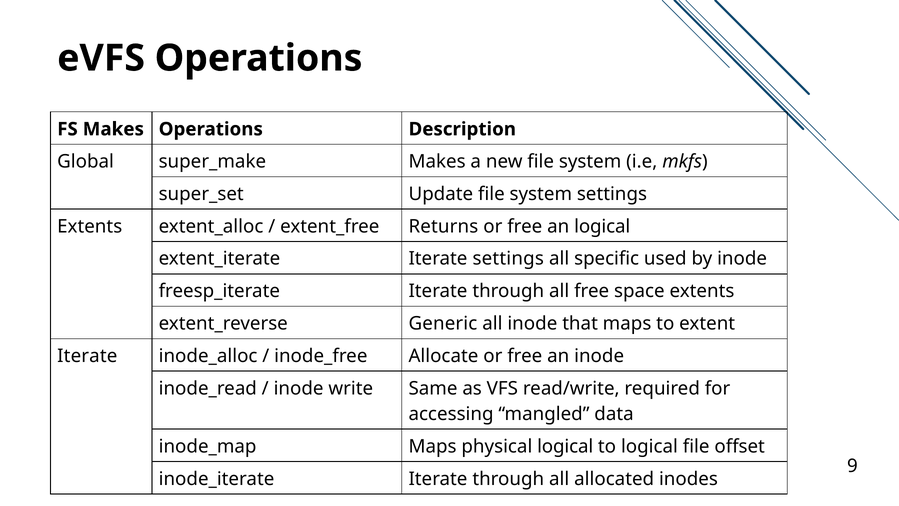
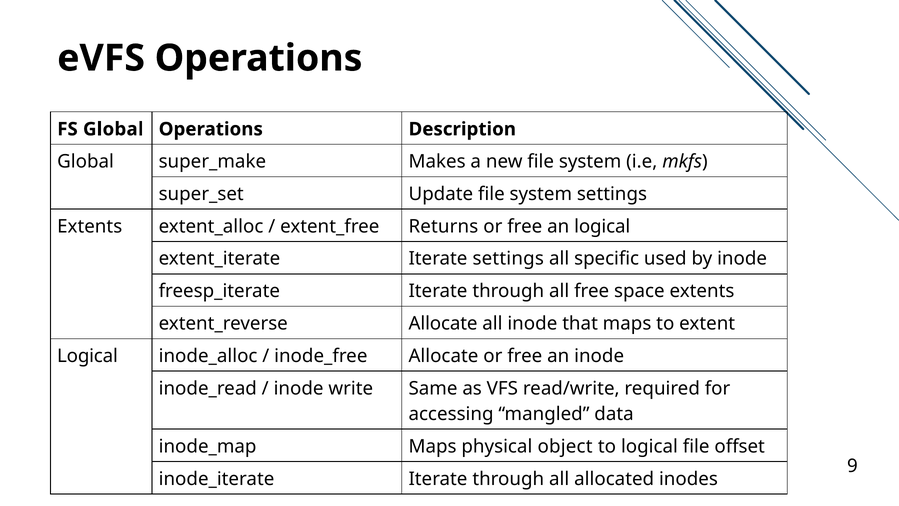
FS Makes: Makes -> Global
Generic at (443, 323): Generic -> Allocate
Iterate at (87, 356): Iterate -> Logical
physical logical: logical -> object
